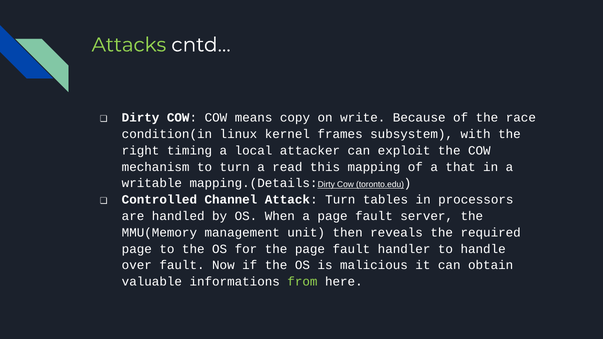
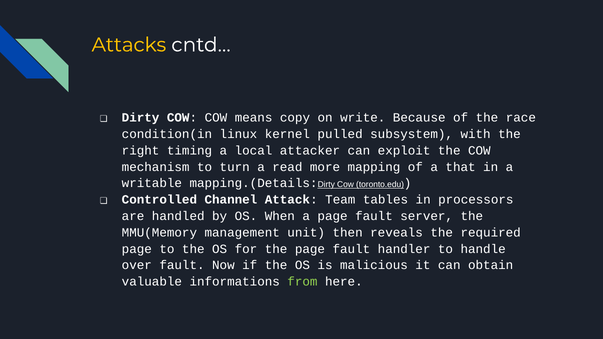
Attacks colour: light green -> yellow
frames: frames -> pulled
this: this -> more
Attack Turn: Turn -> Team
